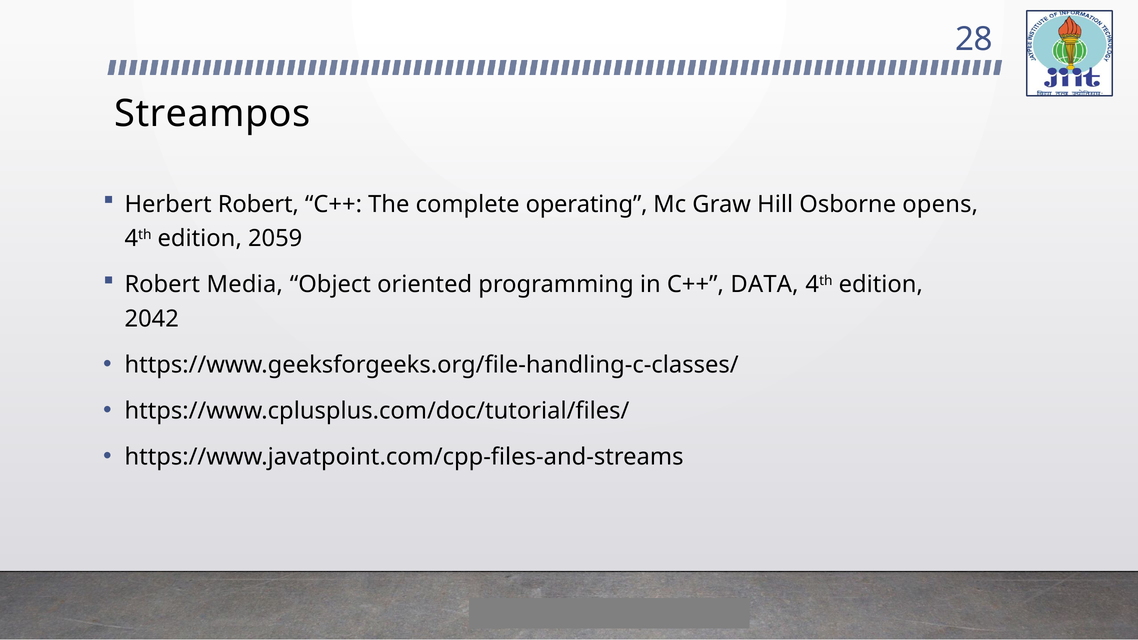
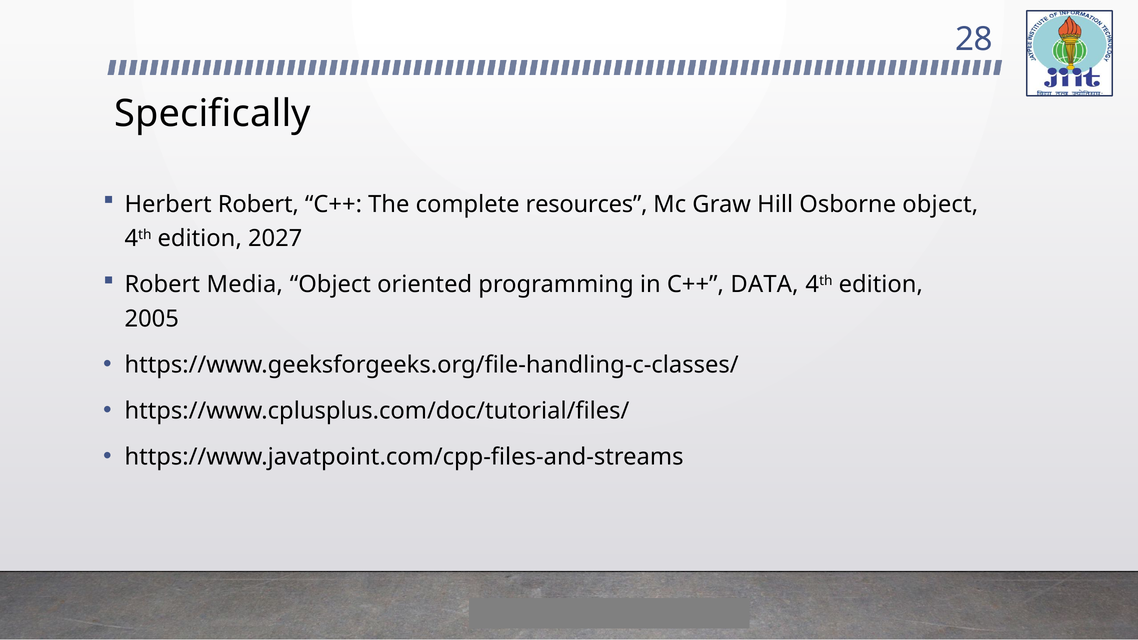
Streampos: Streampos -> Specifically
operating: operating -> resources
Osborne opens: opens -> object
2059: 2059 -> 2027
2042: 2042 -> 2005
